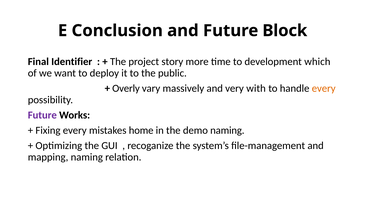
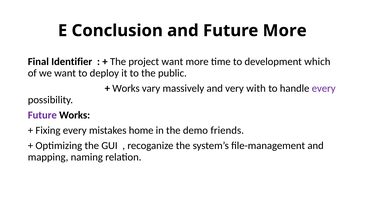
Future Block: Block -> More
project story: story -> want
Overly at (126, 89): Overly -> Works
every at (324, 89) colour: orange -> purple
demo naming: naming -> friends
